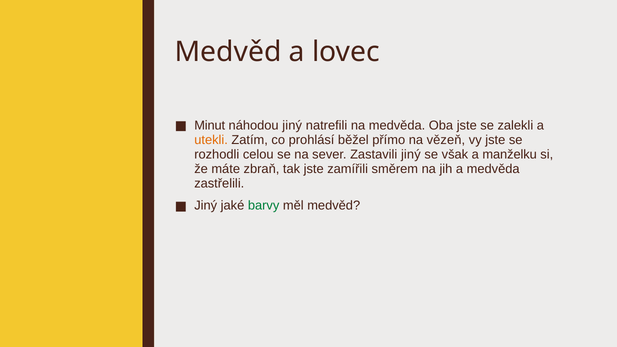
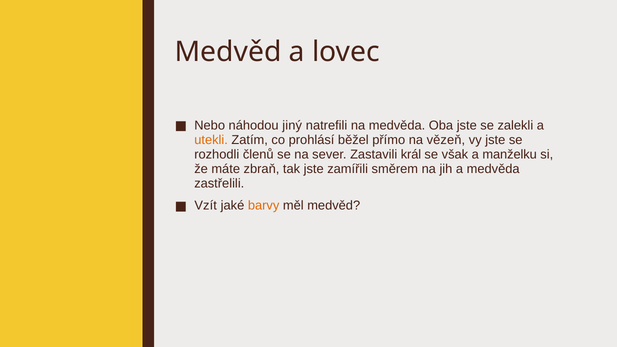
Minut: Minut -> Nebo
celou: celou -> členů
Zastavili jiný: jiný -> král
Jiný at (206, 206): Jiný -> Vzít
barvy colour: green -> orange
